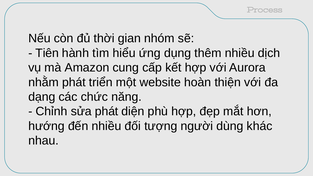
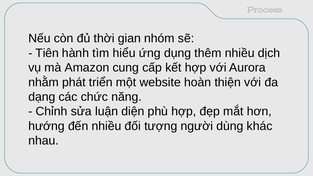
sửa phát: phát -> luận
